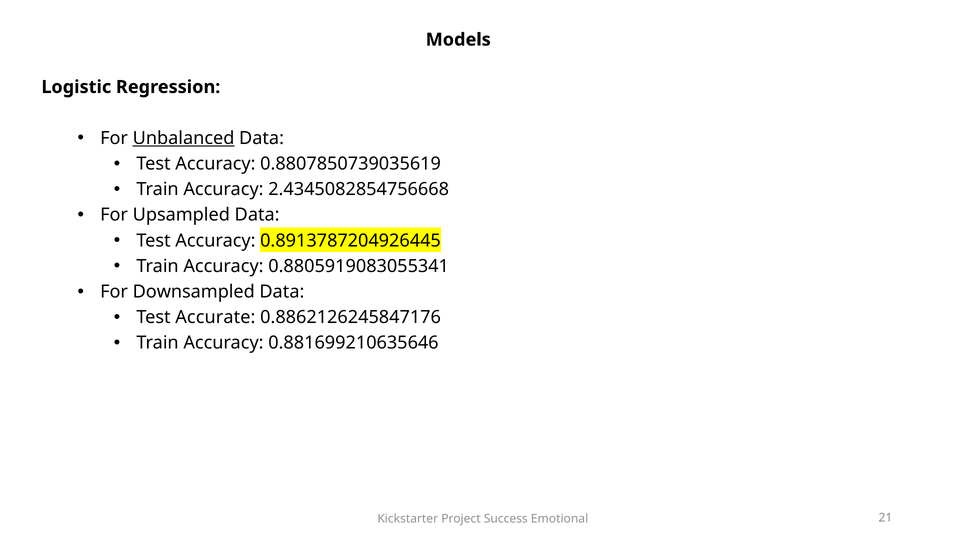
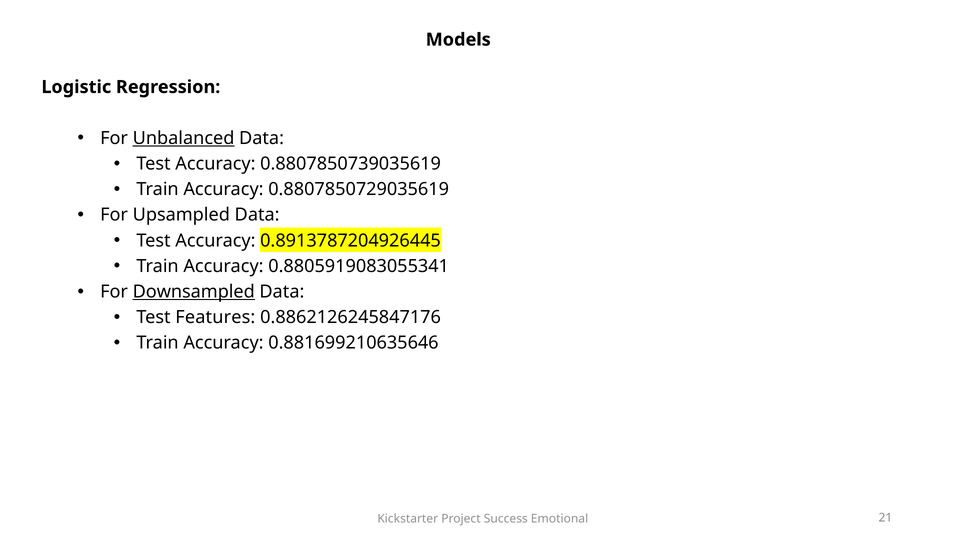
2.4345082854756668: 2.4345082854756668 -> 0.8807850729035619
Downsampled underline: none -> present
Accurate: Accurate -> Features
